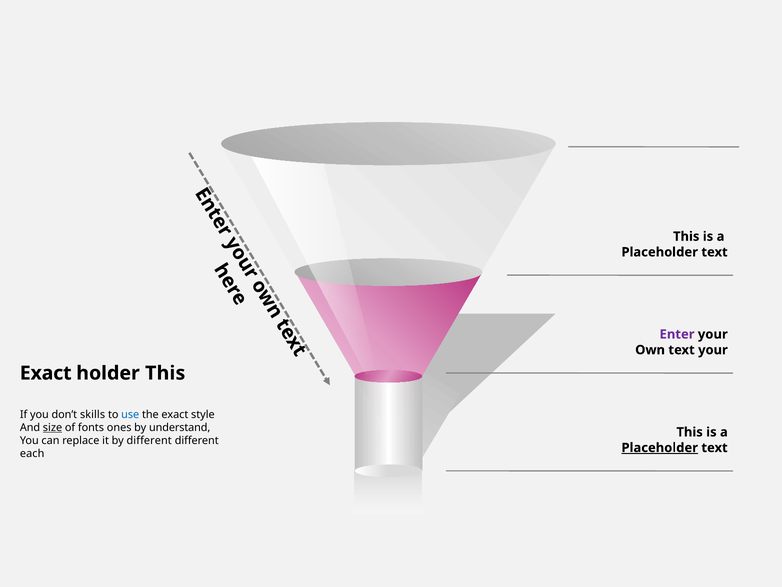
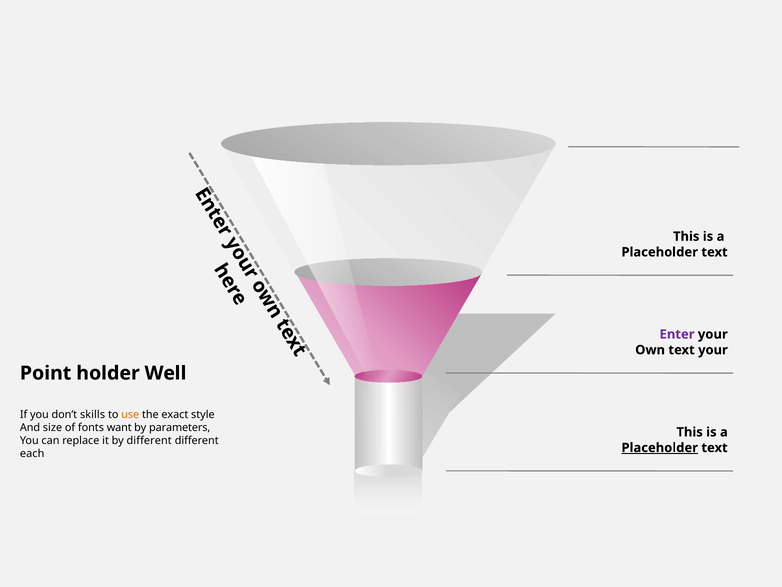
Exact at (46, 373): Exact -> Point
holder This: This -> Well
use colour: blue -> orange
size underline: present -> none
ones: ones -> want
understand: understand -> parameters
